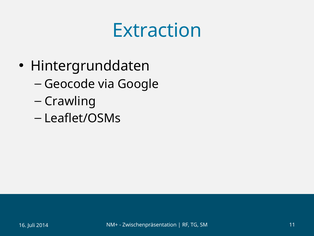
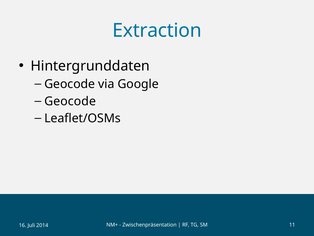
Crawling at (70, 101): Crawling -> Geocode
